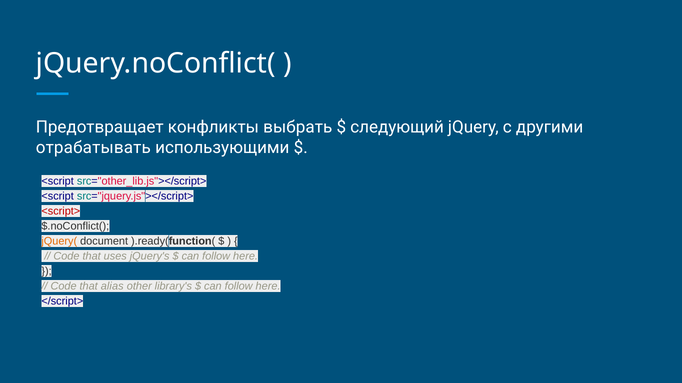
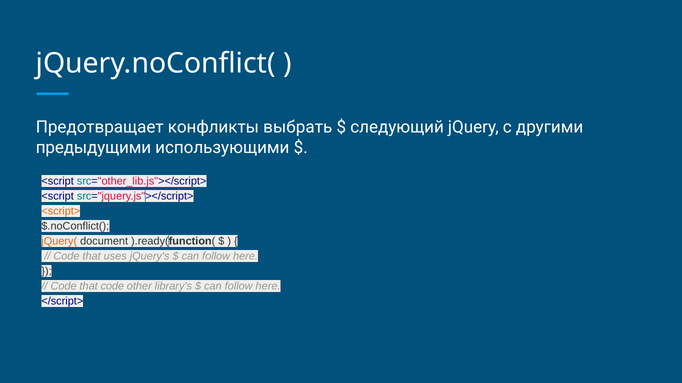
отрабатывать: отрабатывать -> предыдущими
<script> colour: red -> orange
that alias: alias -> code
